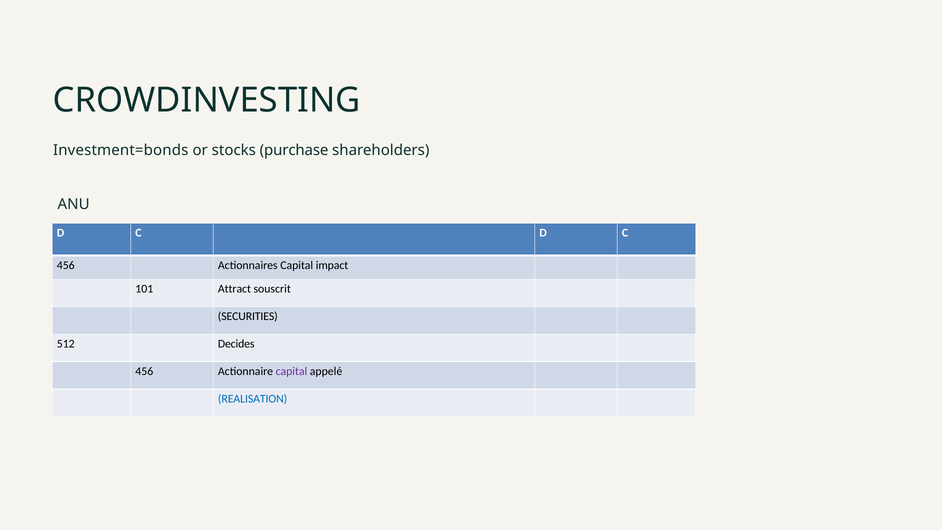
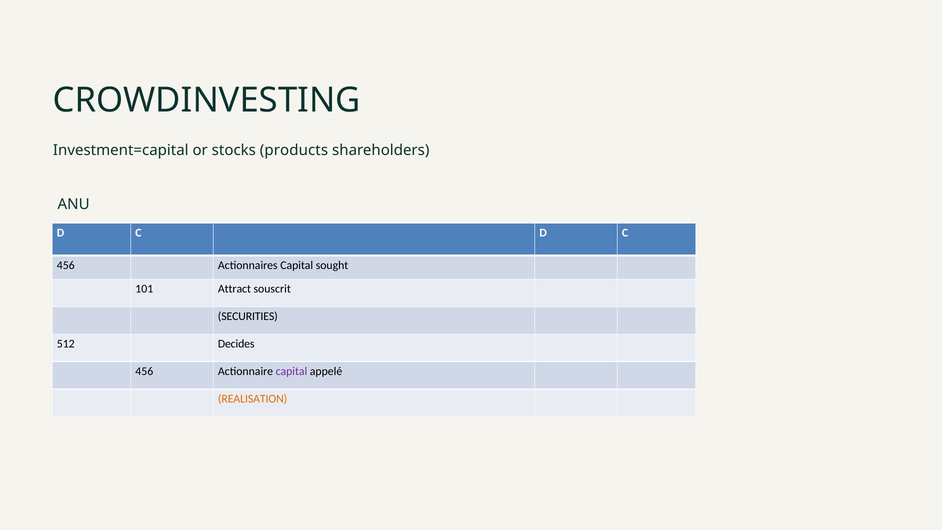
Investment=bonds: Investment=bonds -> Investment=capital
purchase: purchase -> products
impact: impact -> sought
REALISATION colour: blue -> orange
